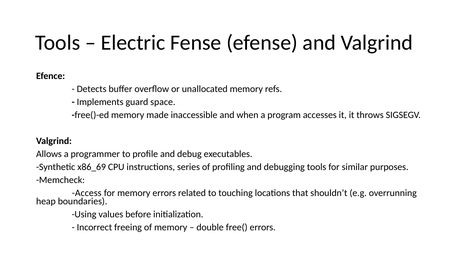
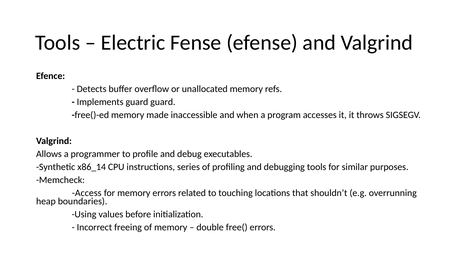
guard space: space -> guard
x86_69: x86_69 -> x86_14
